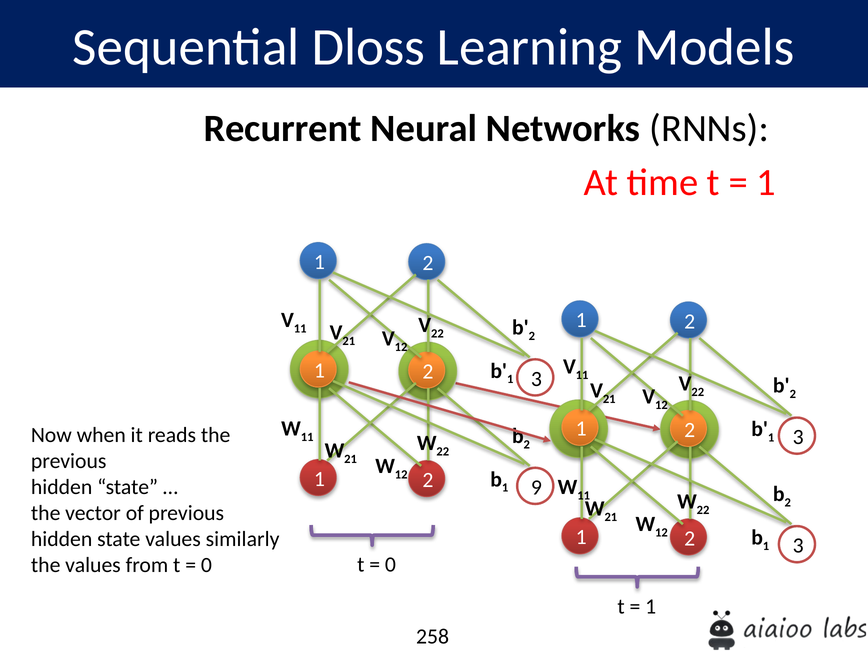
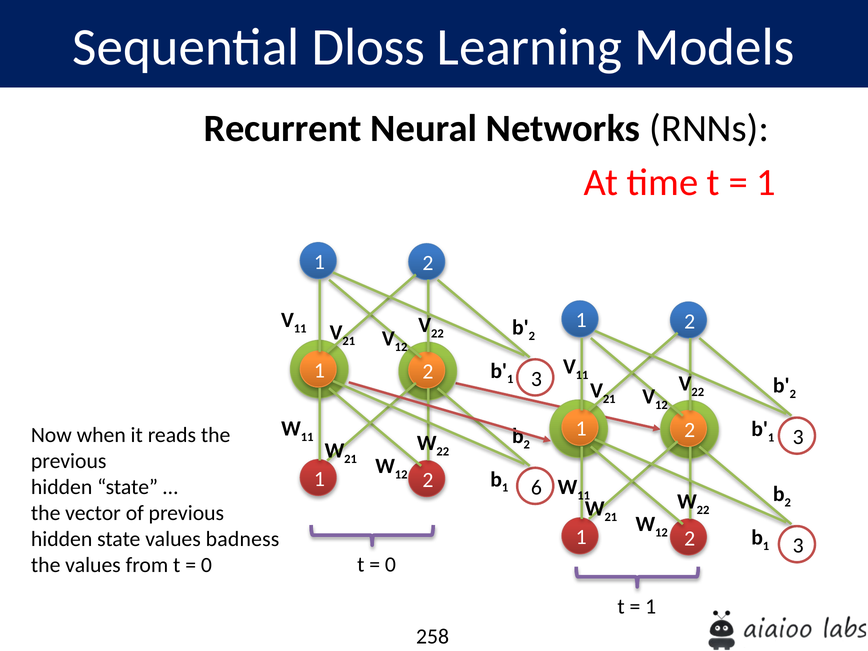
9: 9 -> 6
similarly: similarly -> badness
